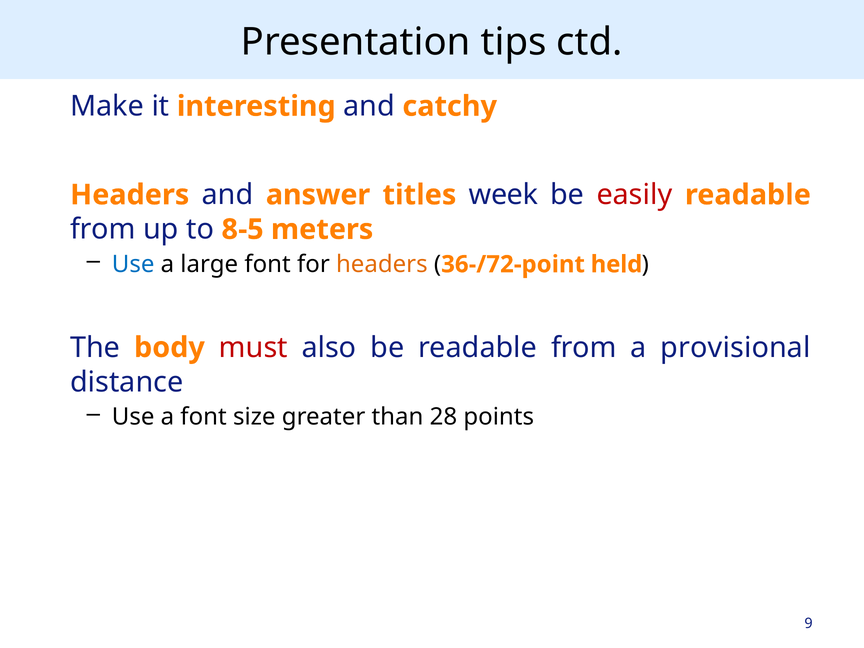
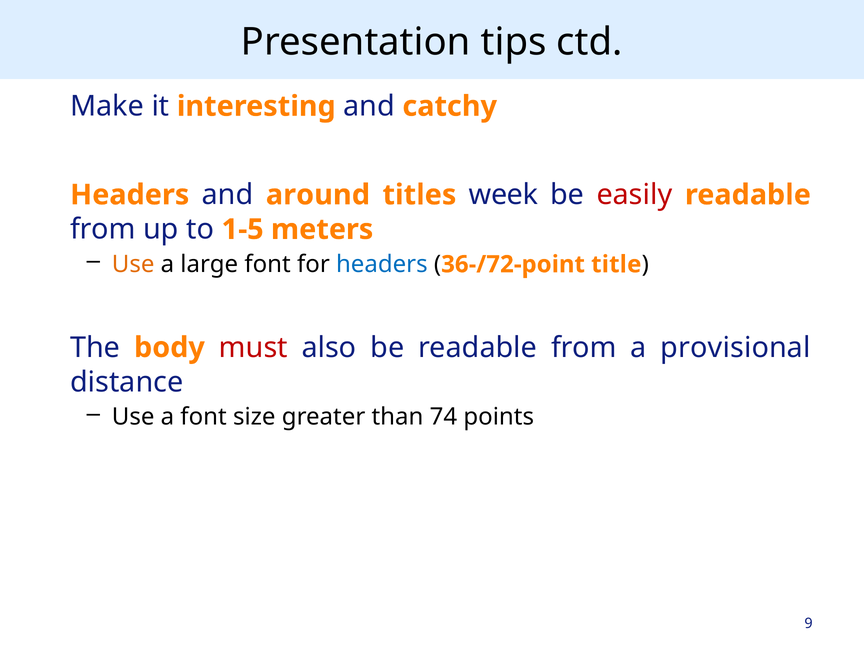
answer: answer -> around
8-5: 8-5 -> 1-5
Use at (133, 264) colour: blue -> orange
headers at (382, 264) colour: orange -> blue
held: held -> title
28: 28 -> 74
